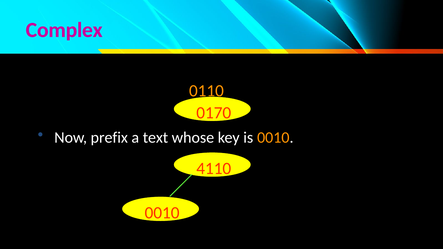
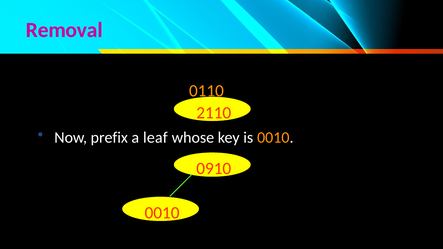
Complex: Complex -> Removal
0170: 0170 -> 2110
text: text -> leaf
4110: 4110 -> 0910
